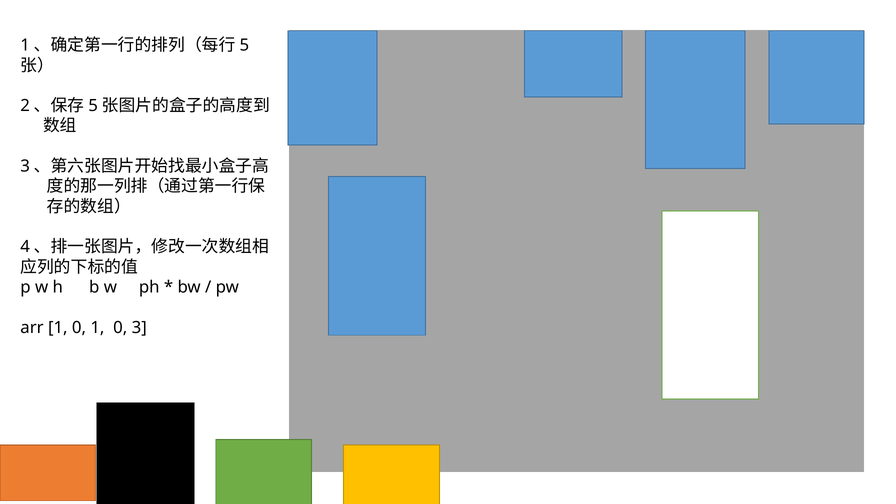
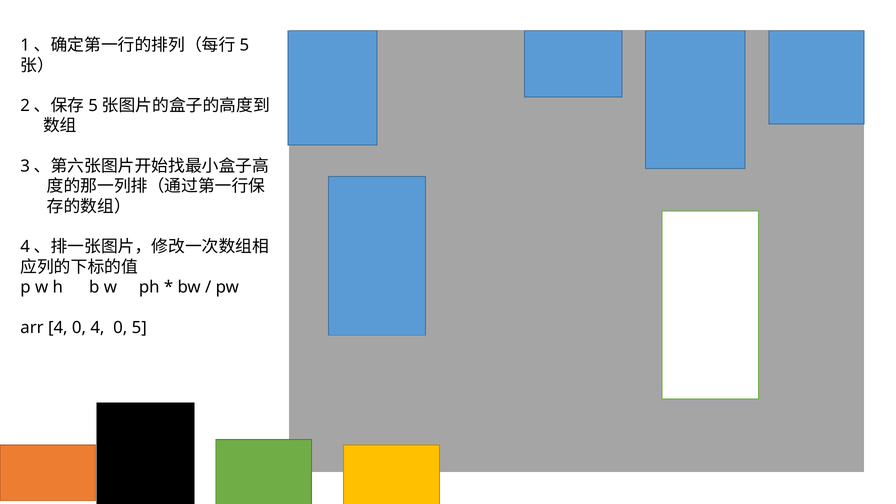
arr 1: 1 -> 4
0 1: 1 -> 4
3: 3 -> 5
